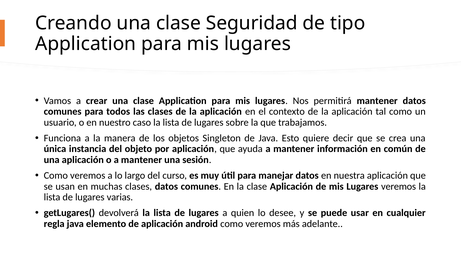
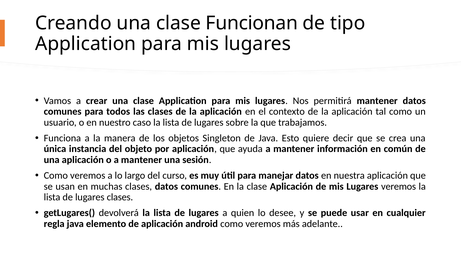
Seguridad: Seguridad -> Funcionan
lugares varias: varias -> clases
